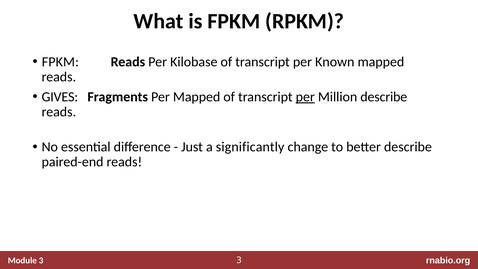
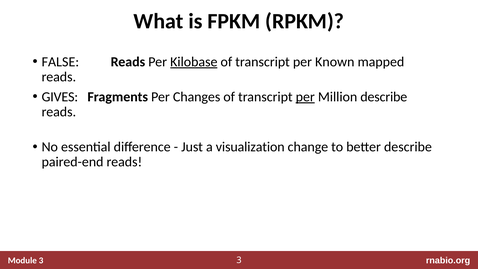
FPKM at (60, 62): FPKM -> FALSE
Kilobase underline: none -> present
Per Mapped: Mapped -> Changes
significantly: significantly -> visualization
